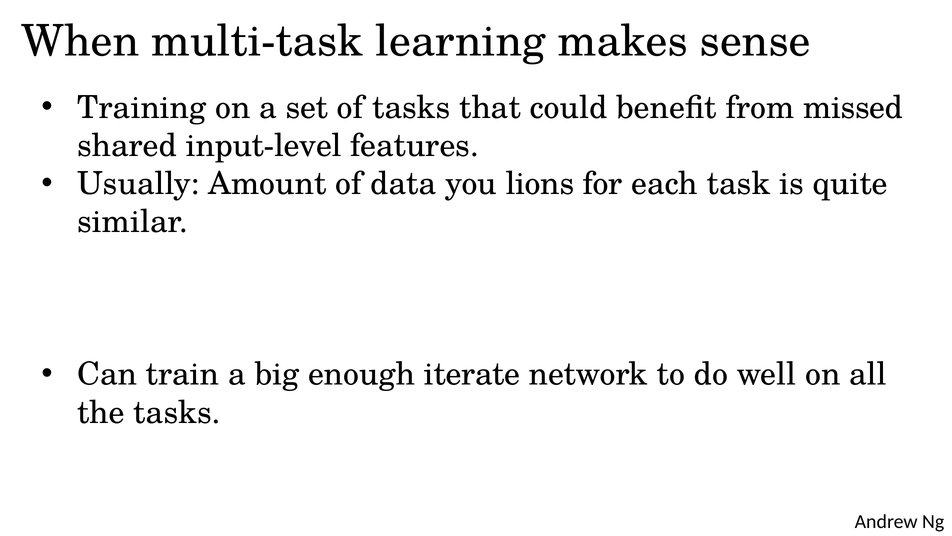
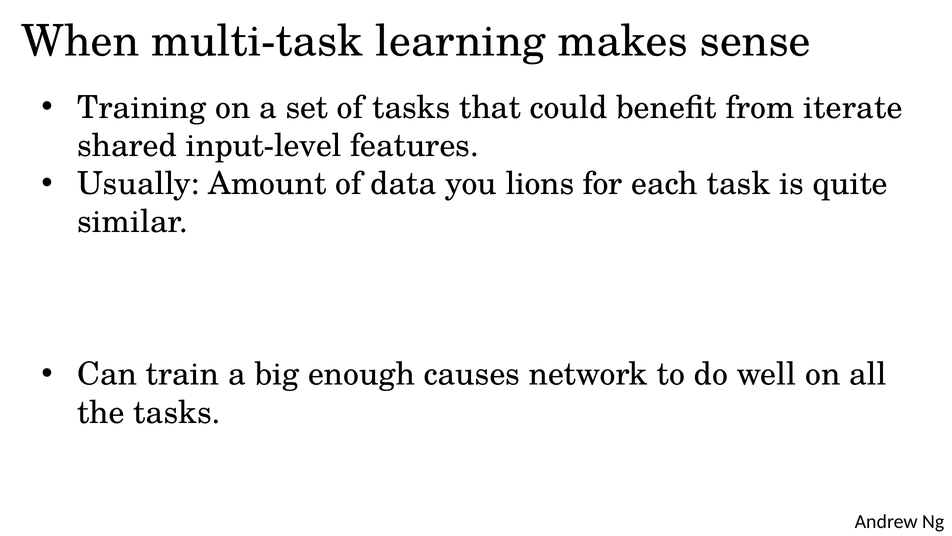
missed: missed -> iterate
iterate: iterate -> causes
